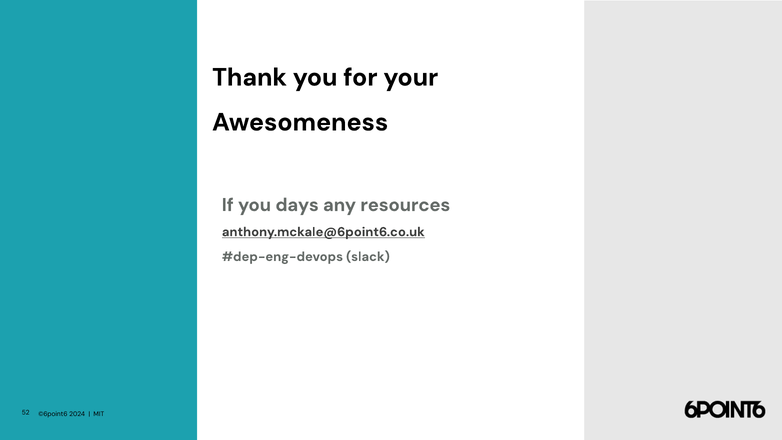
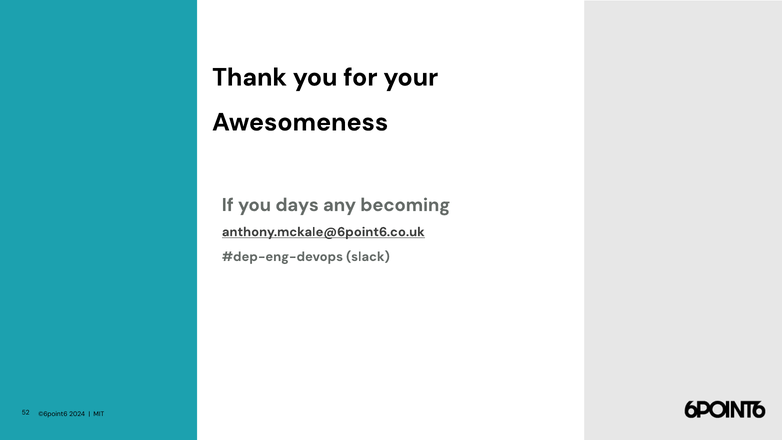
resources: resources -> becoming
